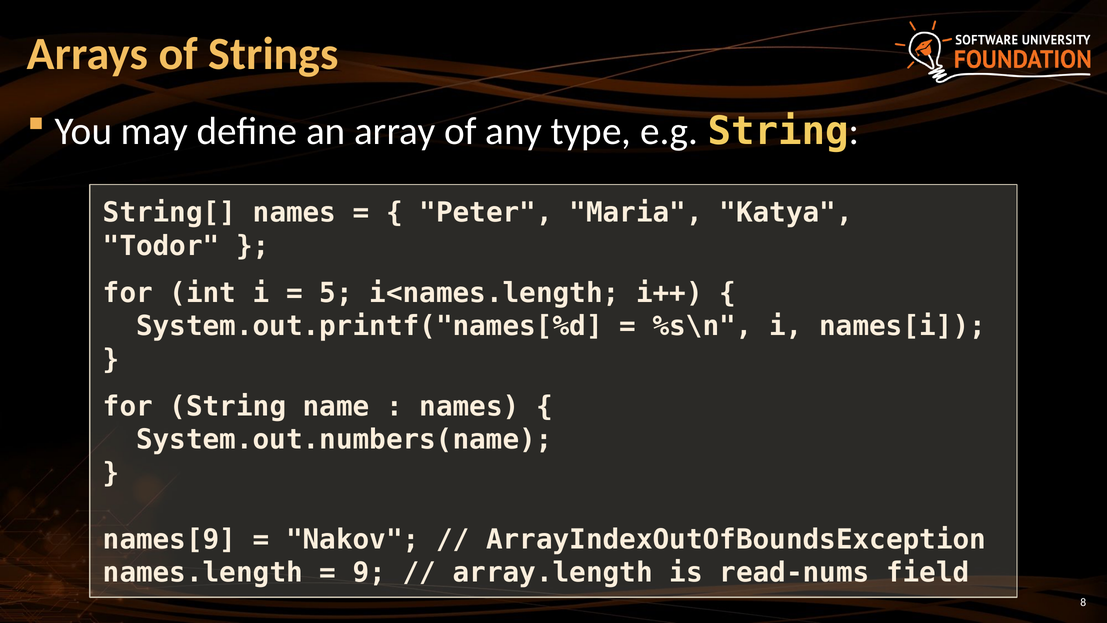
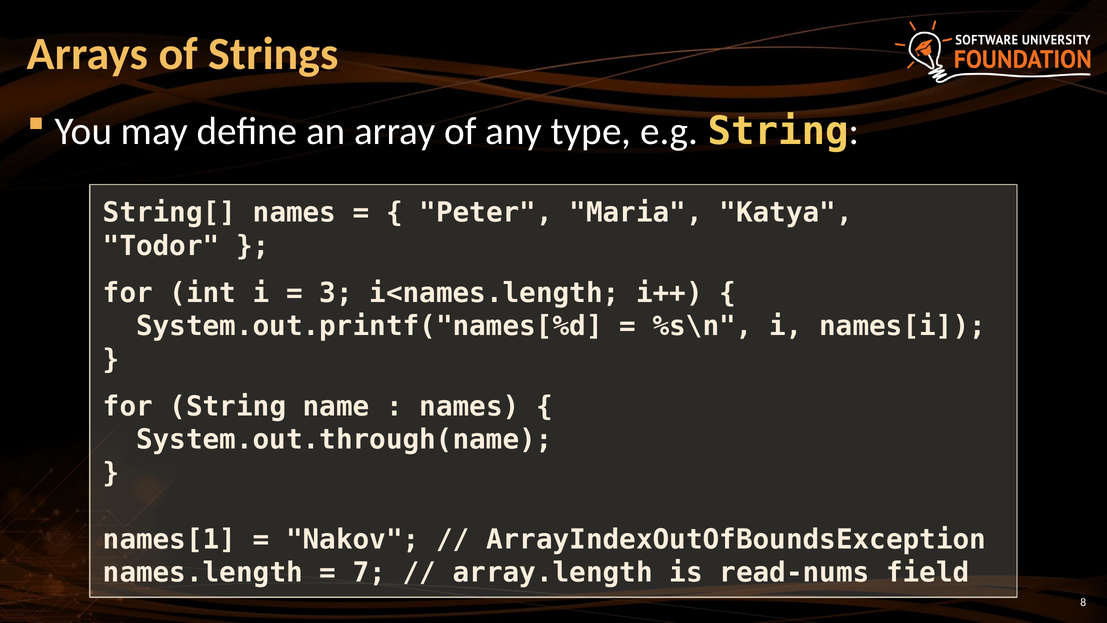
5: 5 -> 3
System.out.numbers(name: System.out.numbers(name -> System.out.through(name
names[9: names[9 -> names[1
9: 9 -> 7
